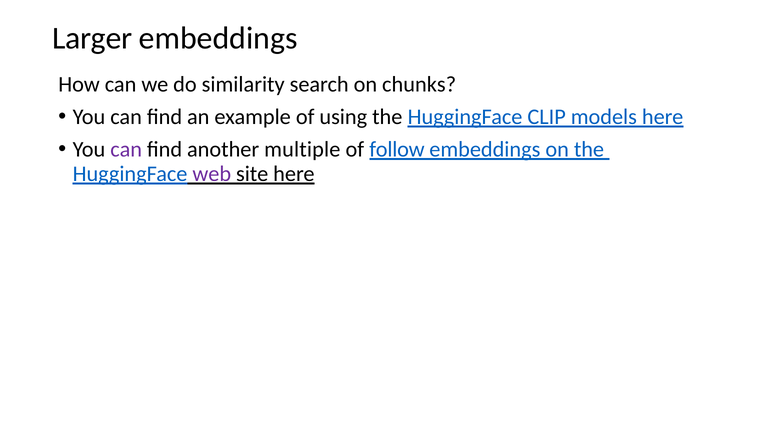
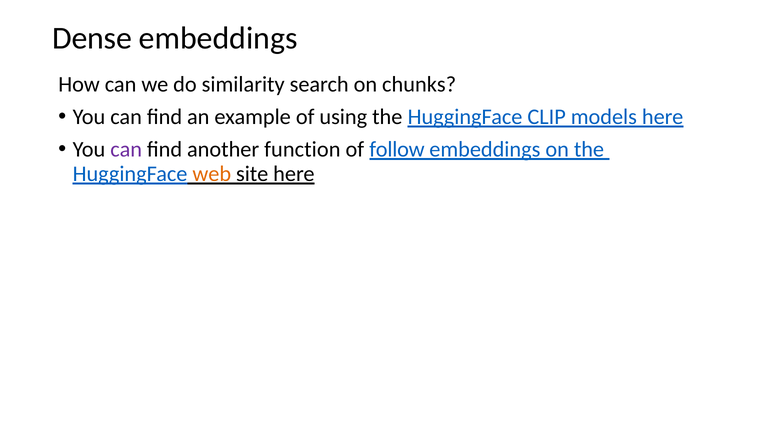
Larger: Larger -> Dense
multiple: multiple -> function
web colour: purple -> orange
